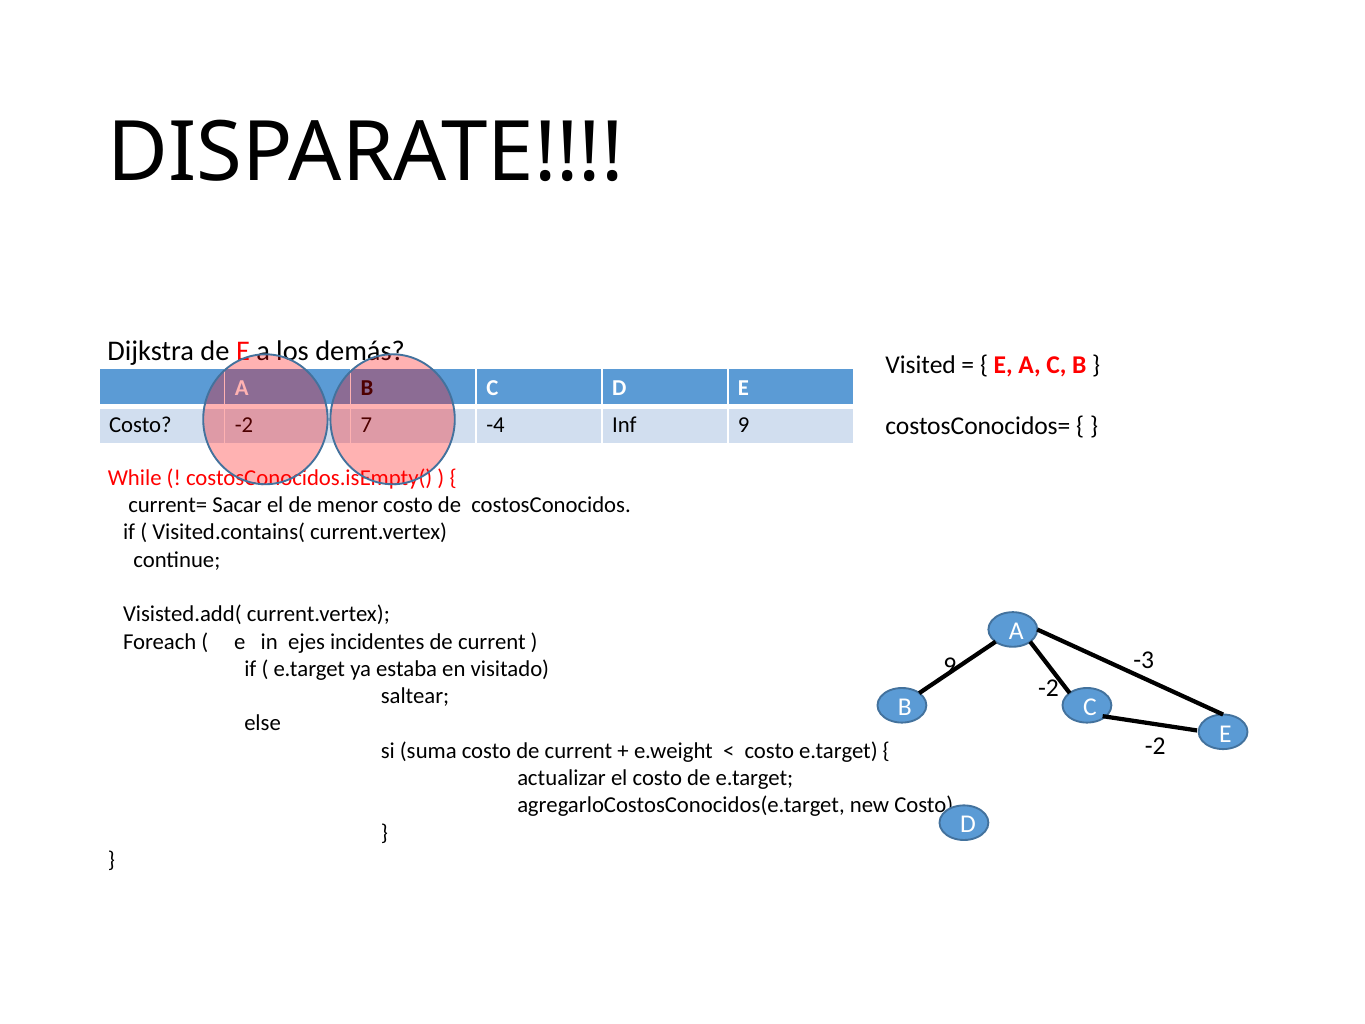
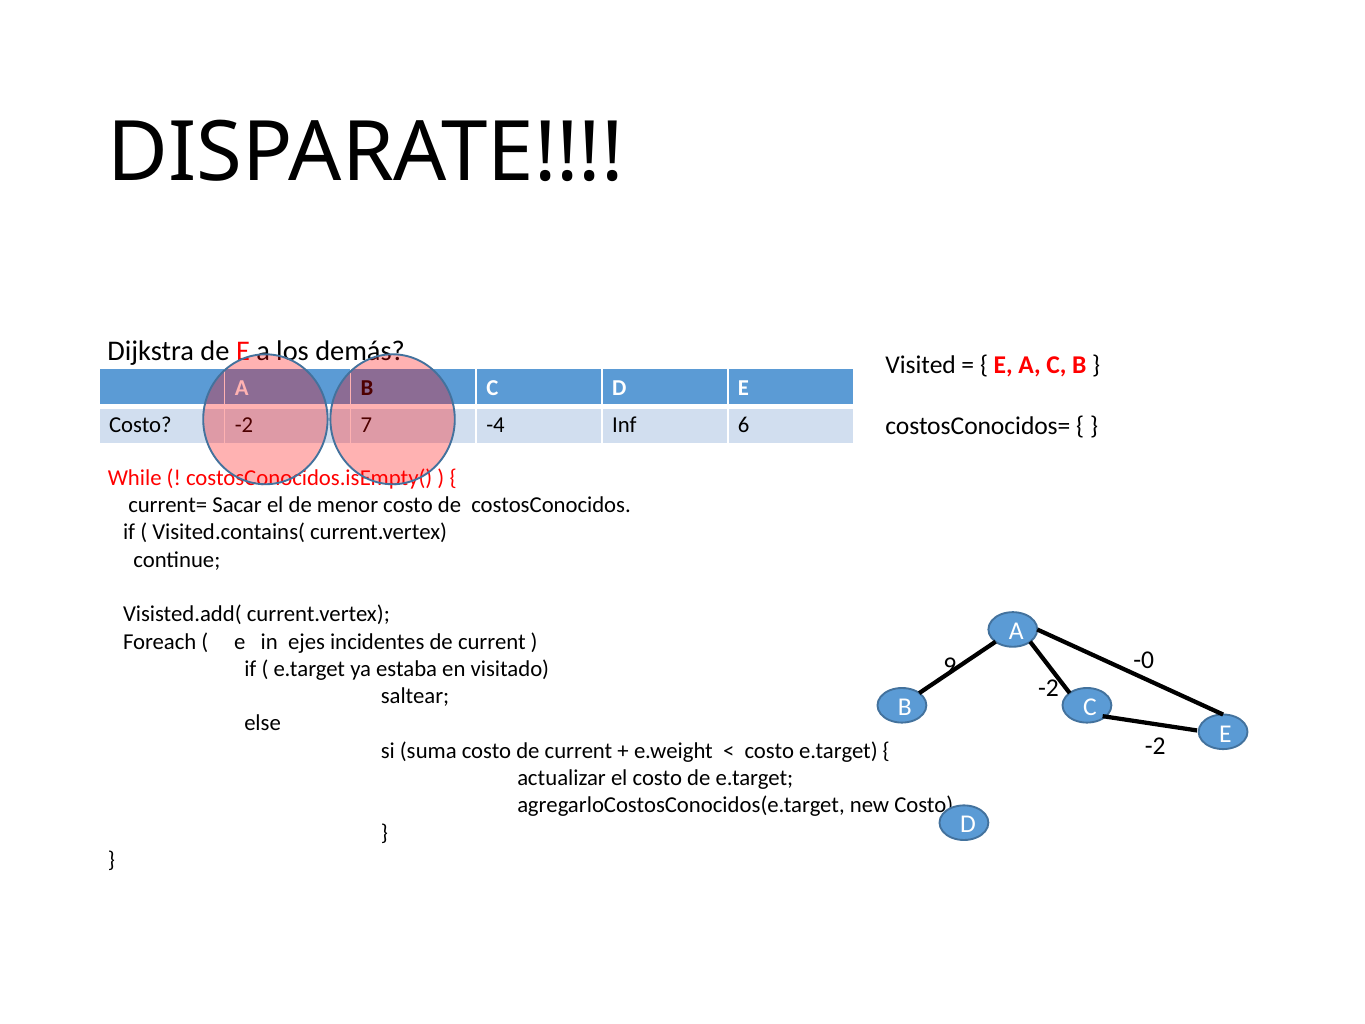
Inf 9: 9 -> 6
-3: -3 -> -0
